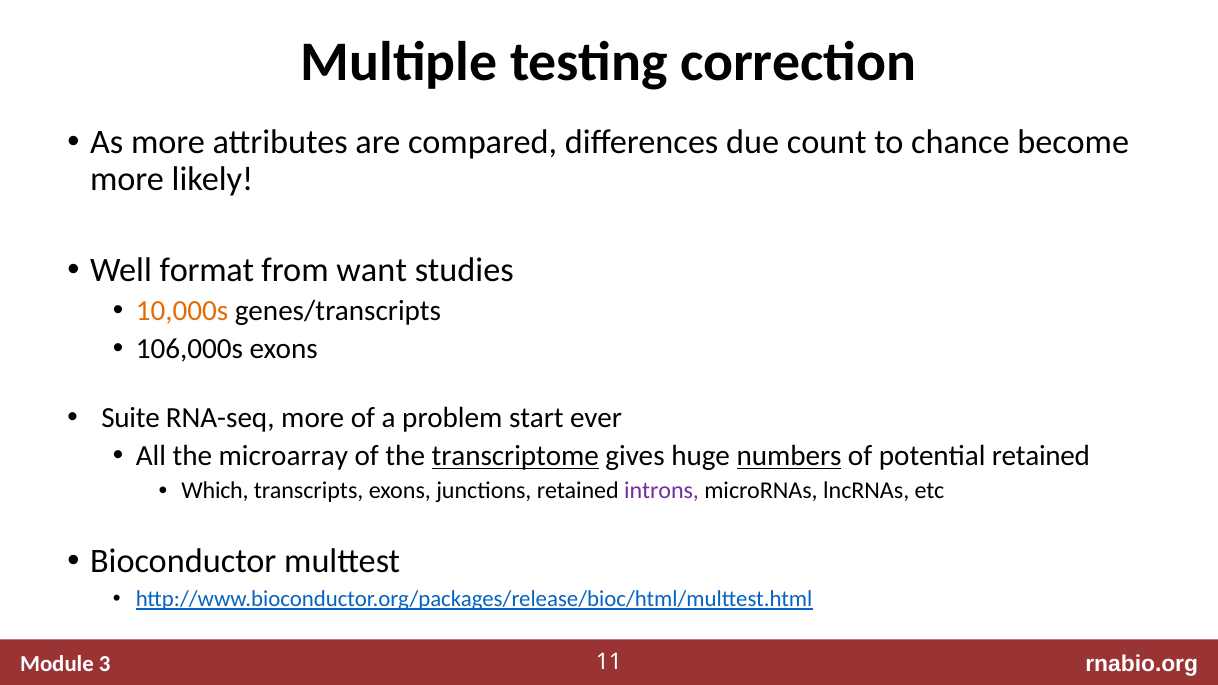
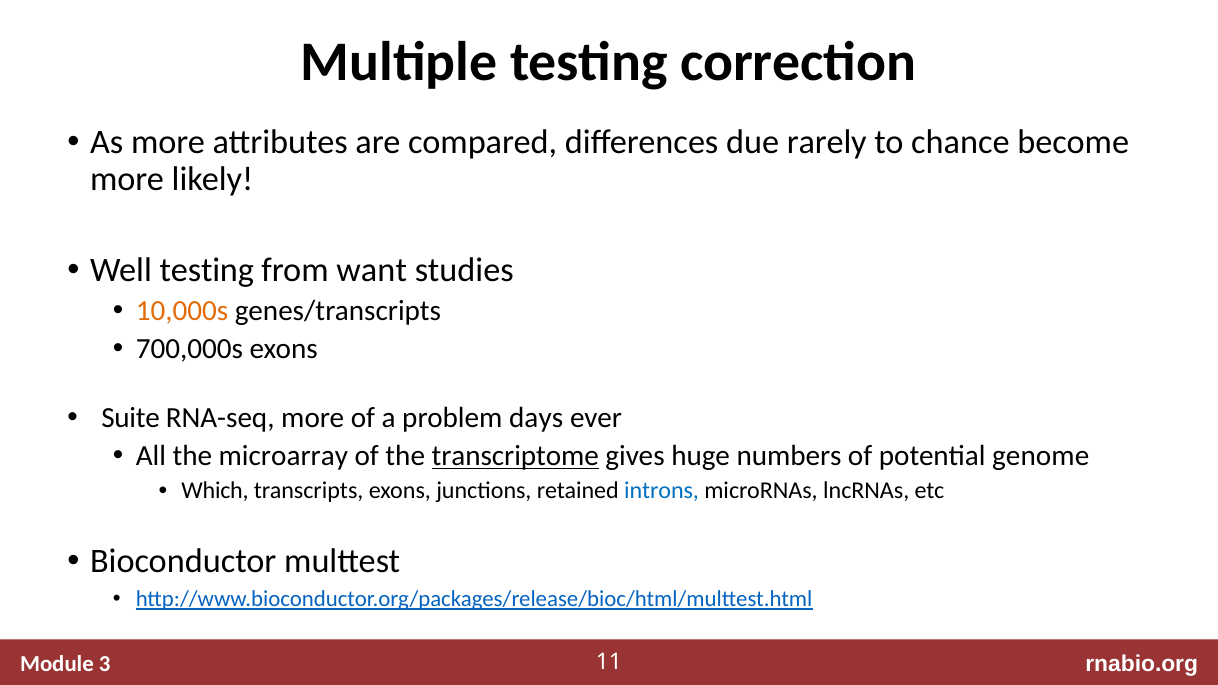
count: count -> rarely
Well format: format -> testing
106,000s: 106,000s -> 700,000s
start: start -> days
numbers underline: present -> none
potential retained: retained -> genome
introns colour: purple -> blue
